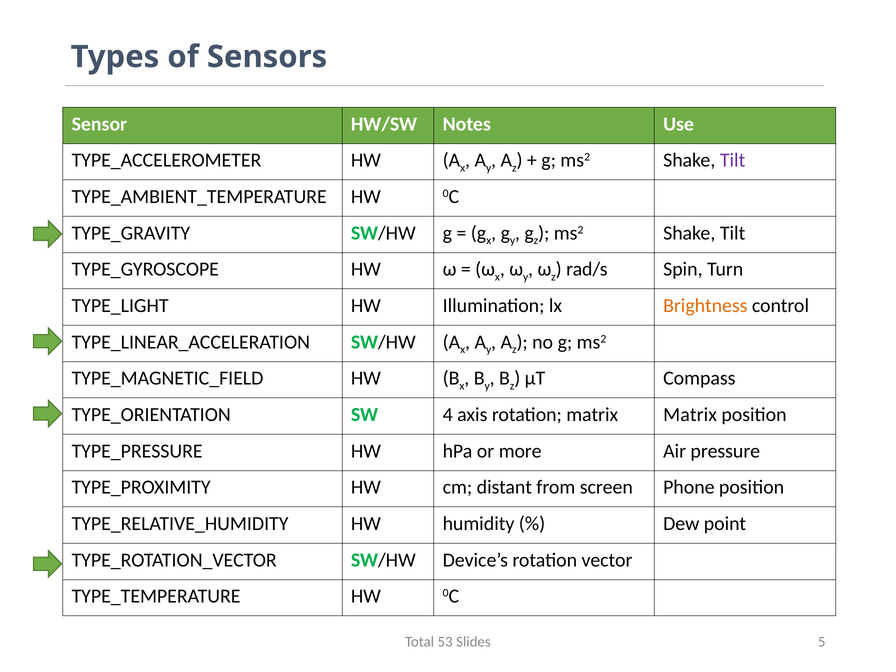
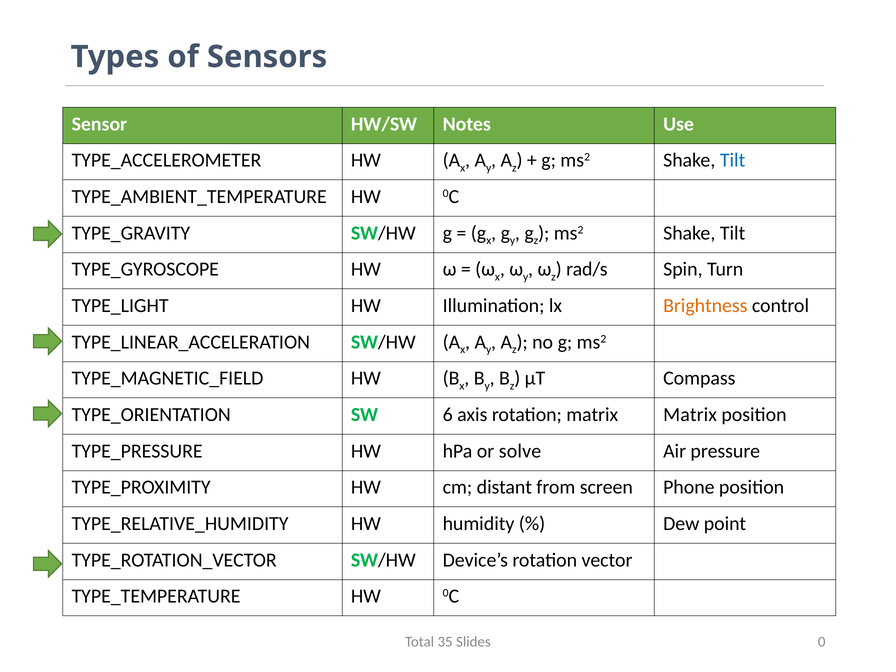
Tilt at (733, 160) colour: purple -> blue
4: 4 -> 6
more: more -> solve
53: 53 -> 35
5: 5 -> 0
